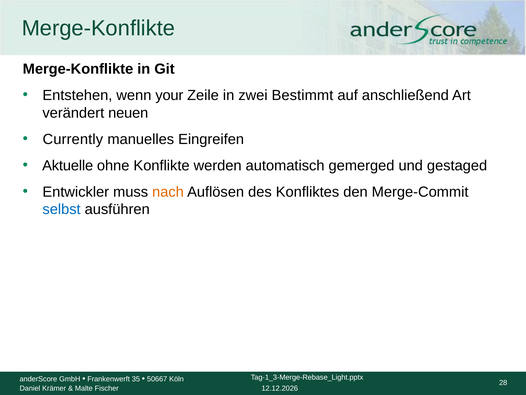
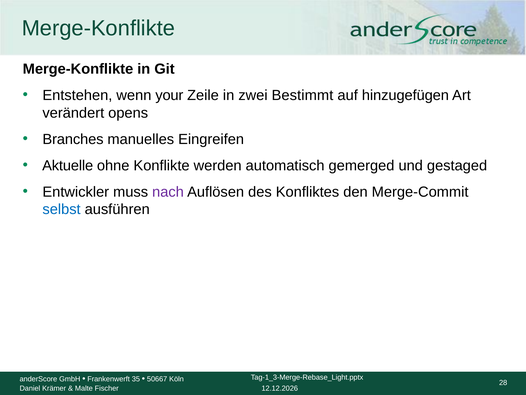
anschließend: anschließend -> hinzugefügen
neuen: neuen -> opens
Currently: Currently -> Branches
nach colour: orange -> purple
